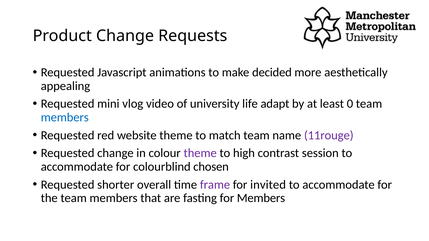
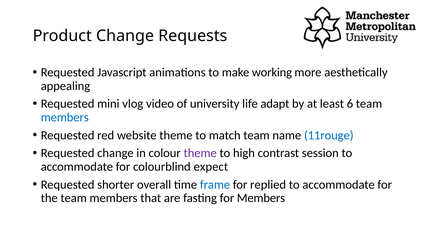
decided: decided -> working
0: 0 -> 6
11rouge colour: purple -> blue
chosen: chosen -> expect
frame colour: purple -> blue
invited: invited -> replied
